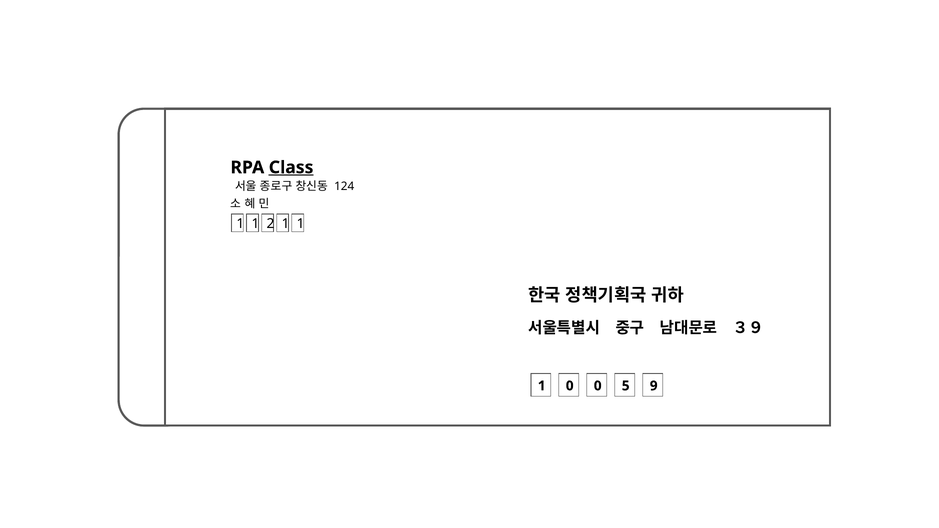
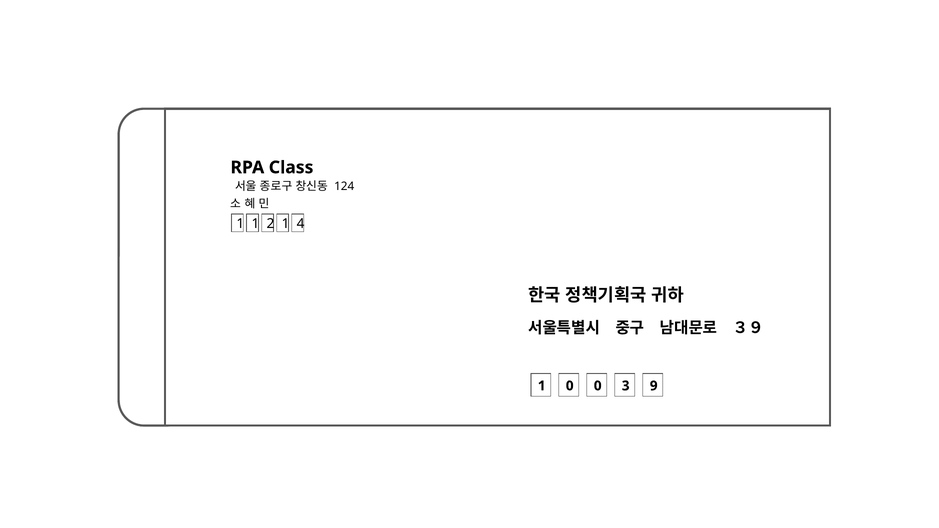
Class underline: present -> none
2 1 1: 1 -> 4
5: 5 -> 3
